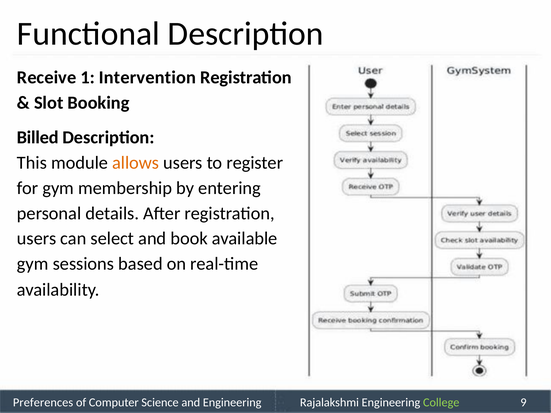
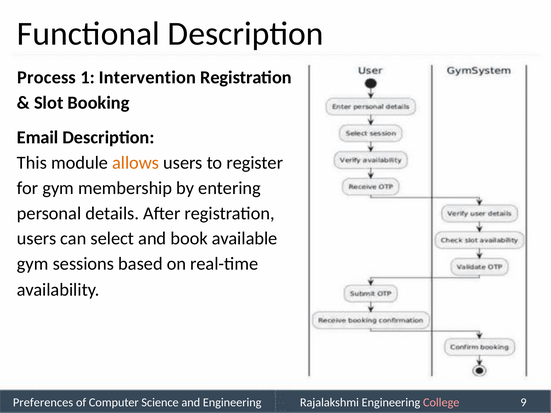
Receive: Receive -> Process
Billed: Billed -> Email
College colour: light green -> pink
